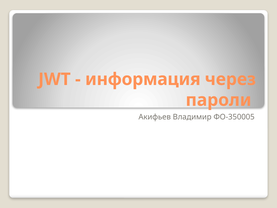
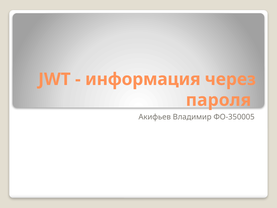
пароли: пароли -> пароля
